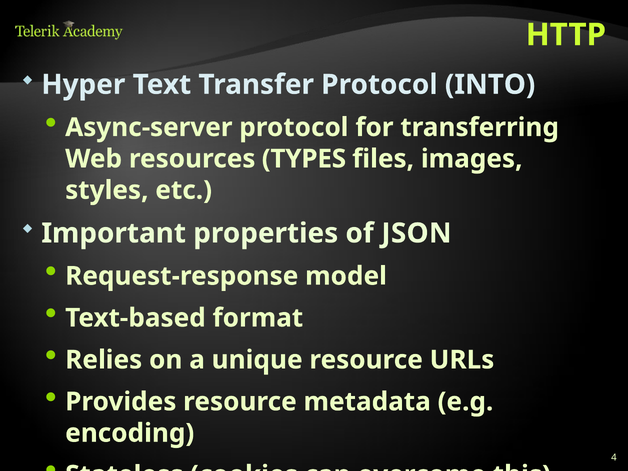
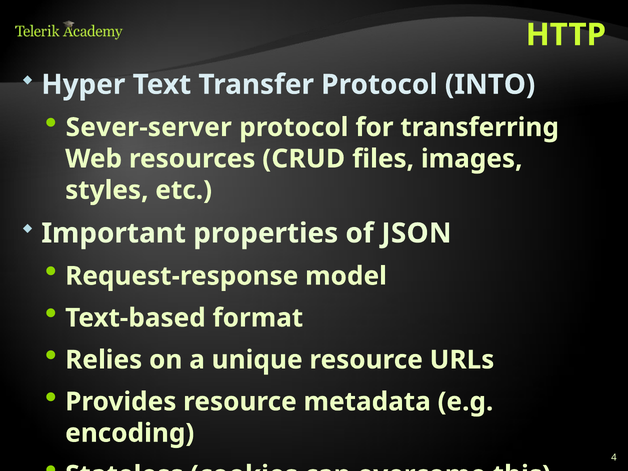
Async-server: Async-server -> Sever-server
TYPES: TYPES -> CRUD
